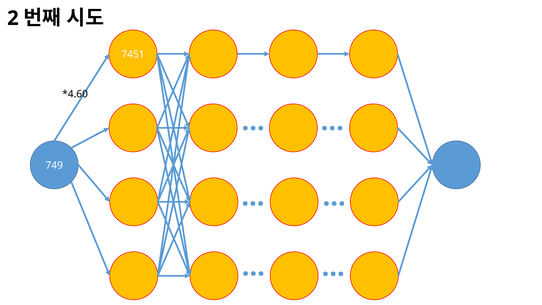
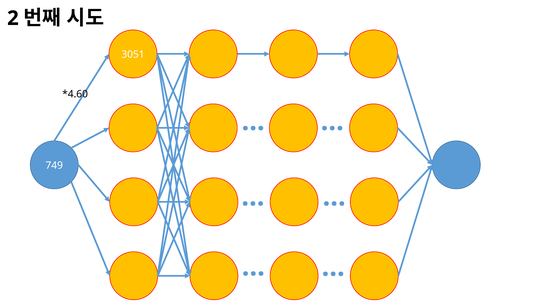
7451: 7451 -> 3051
